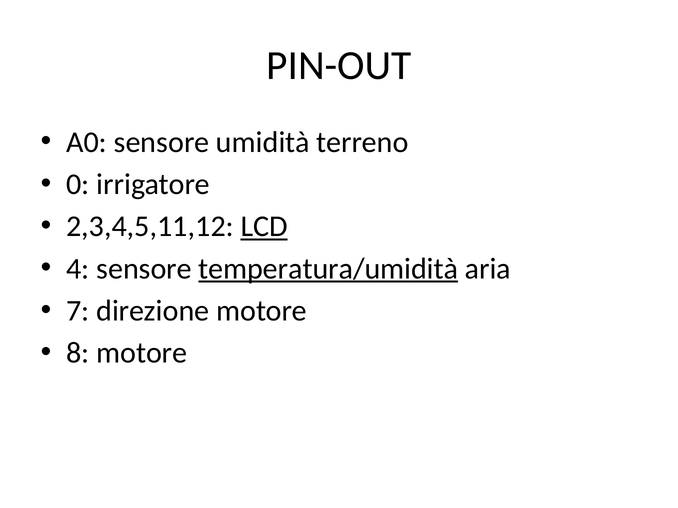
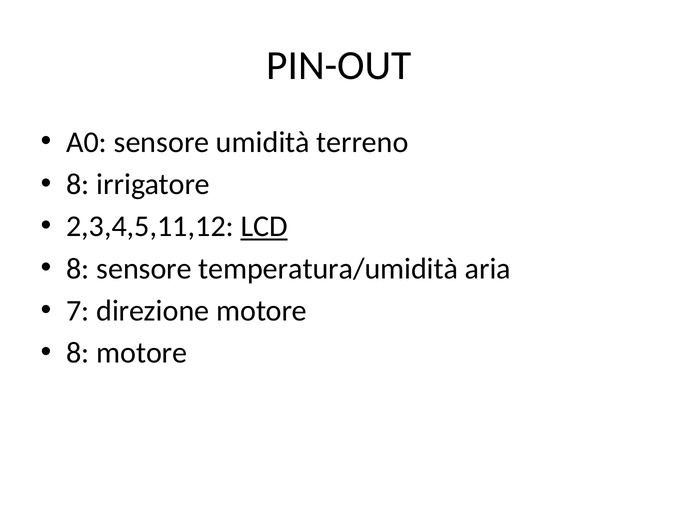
0 at (78, 184): 0 -> 8
4 at (78, 269): 4 -> 8
temperatura/umidità underline: present -> none
